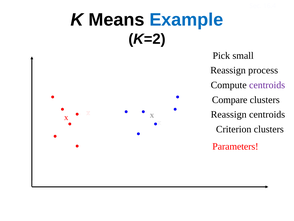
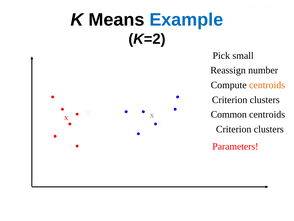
process: process -> number
centroids at (267, 85) colour: purple -> orange
Compare at (230, 100): Compare -> Criterion
x Reassign: Reassign -> Common
